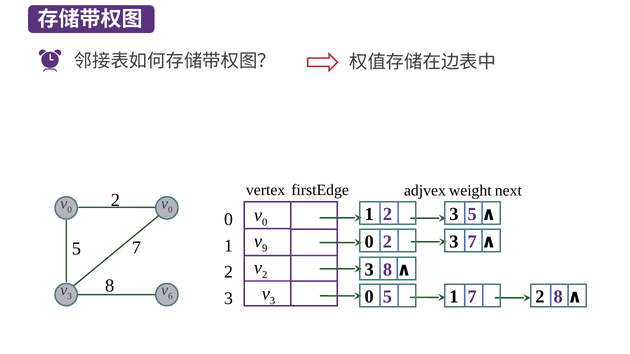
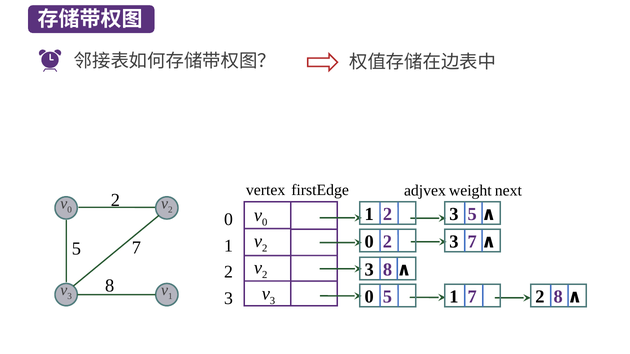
0 at (170, 210): 0 -> 2
9 at (265, 249): 9 -> 2
6 at (170, 297): 6 -> 1
